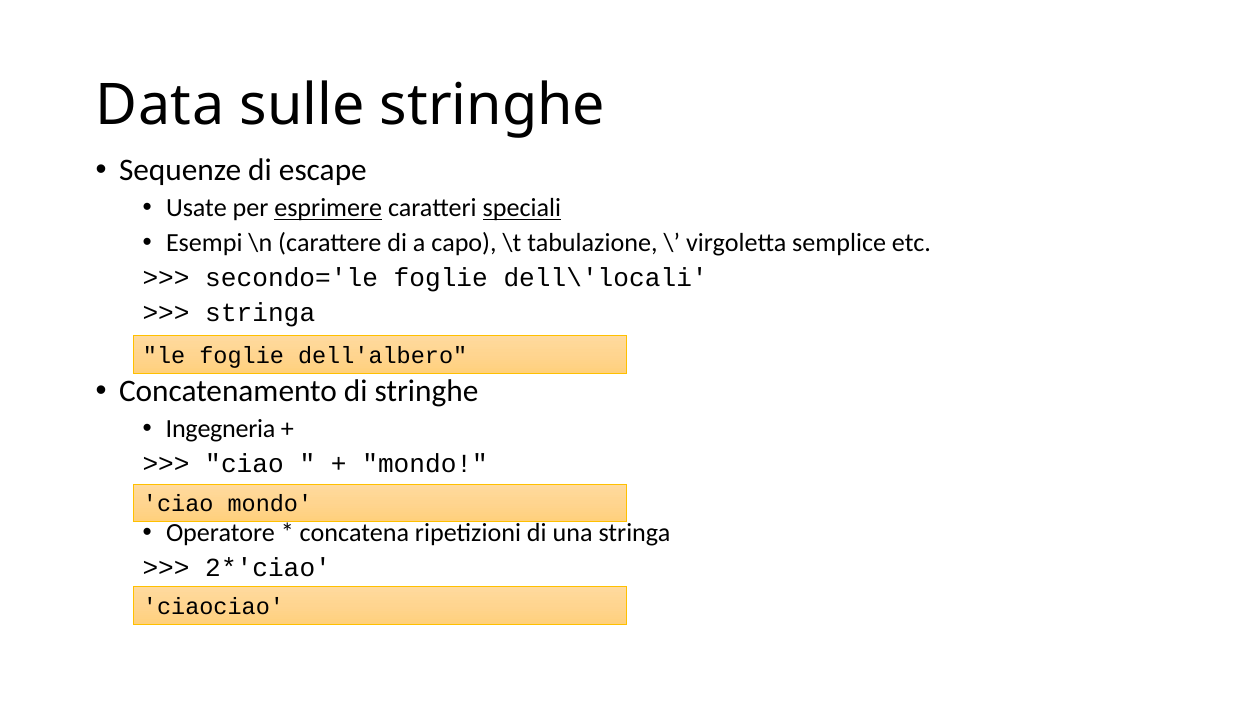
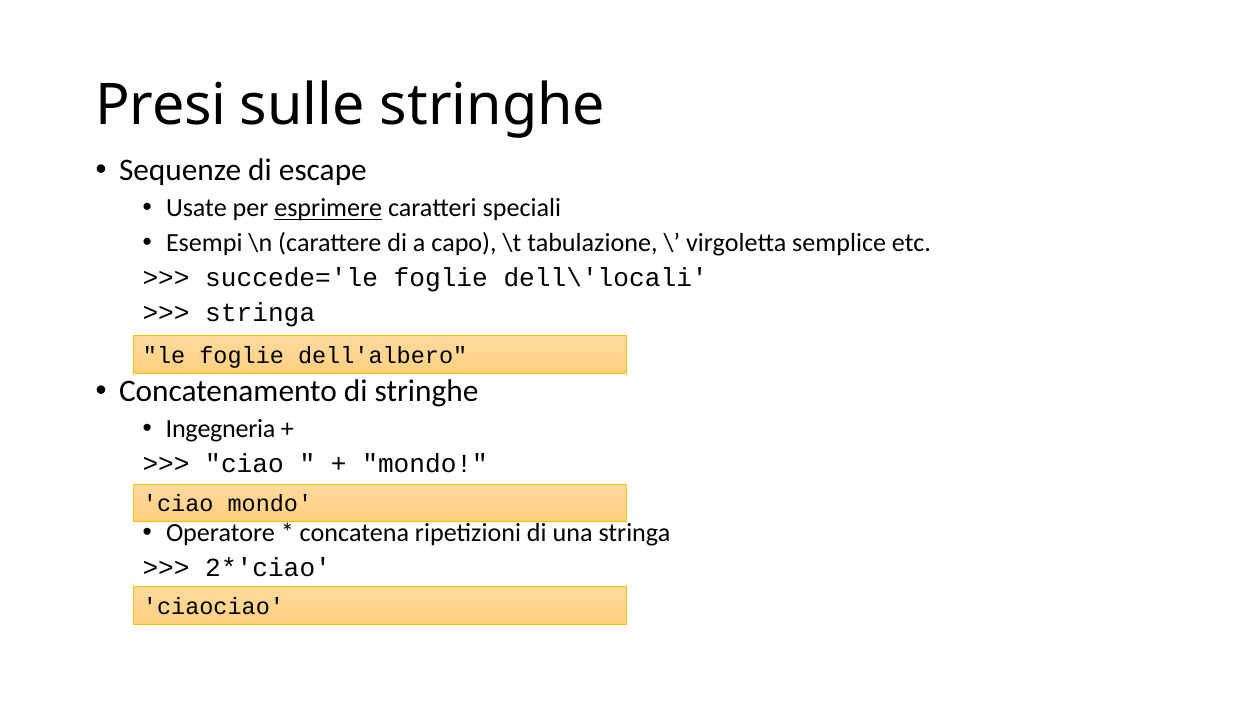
Data: Data -> Presi
speciali underline: present -> none
secondo='le: secondo='le -> succede='le
